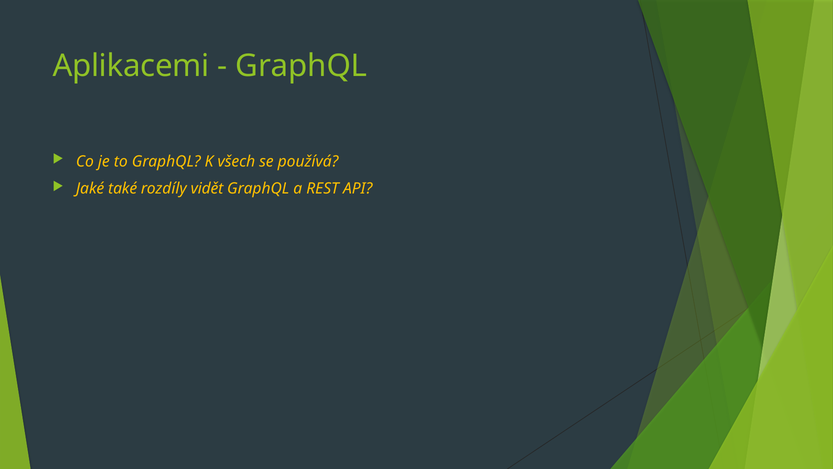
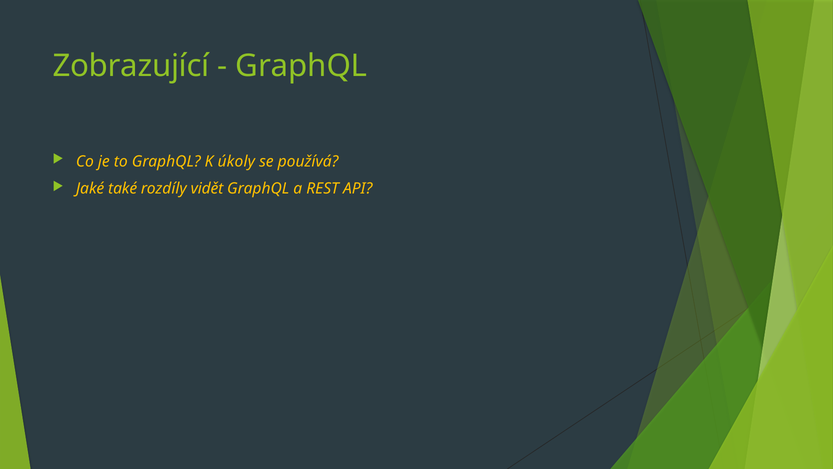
Aplikacemi: Aplikacemi -> Zobrazující
všech: všech -> úkoly
